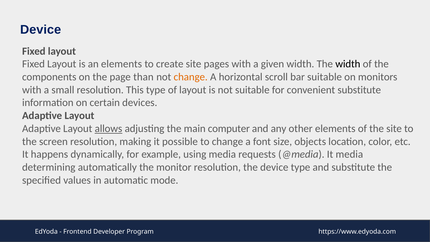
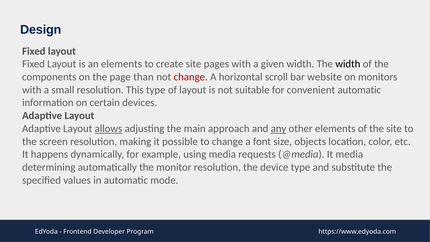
Device at (41, 30): Device -> Design
change at (191, 77) colour: orange -> red
bar suitable: suitable -> website
convenient substitute: substitute -> automatic
computer: computer -> approach
any underline: none -> present
